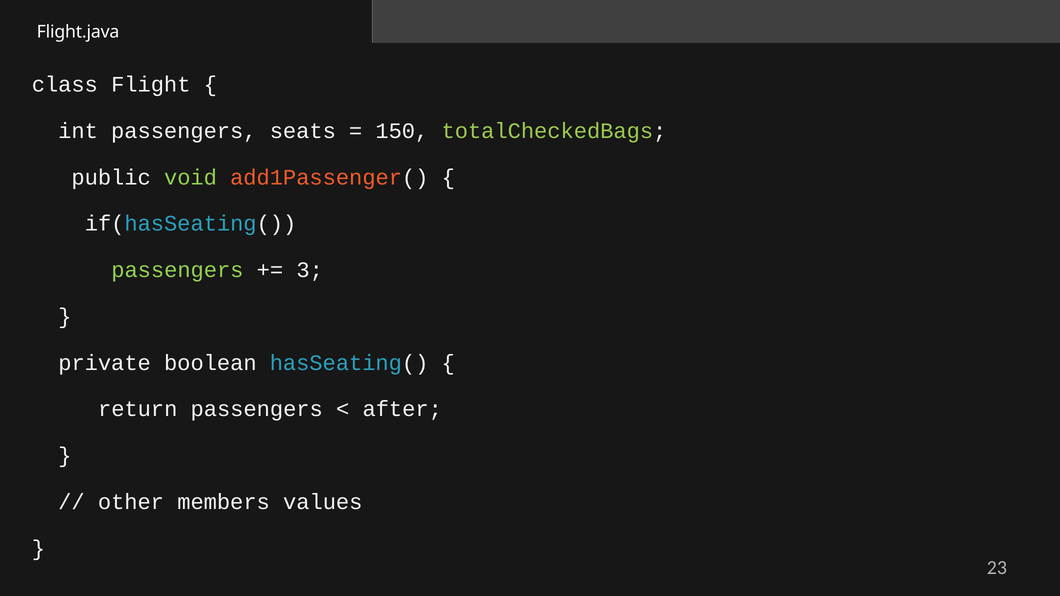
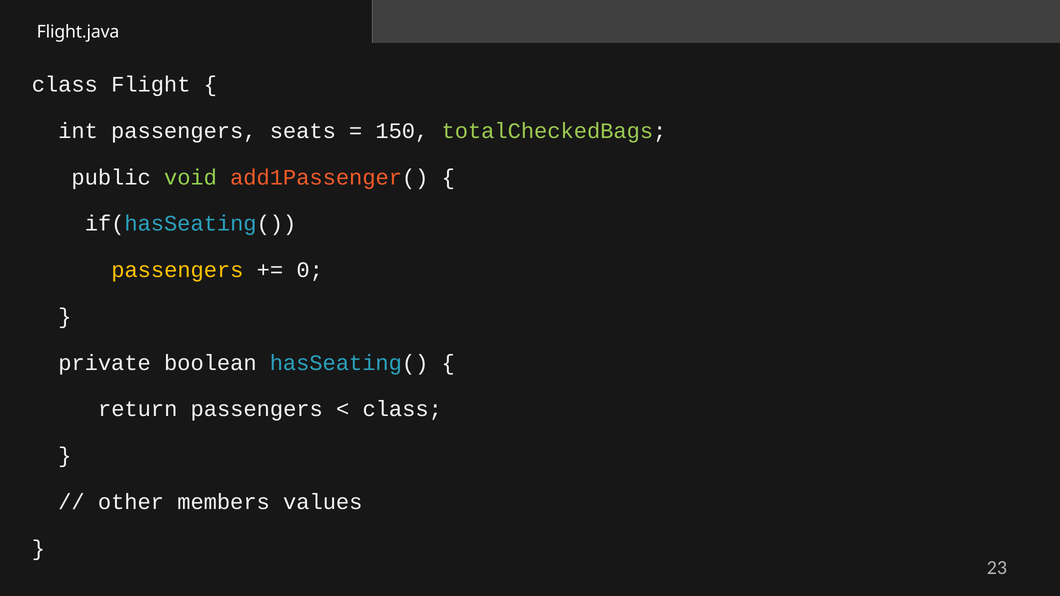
passengers at (177, 270) colour: light green -> yellow
3: 3 -> 0
after at (402, 409): after -> class
